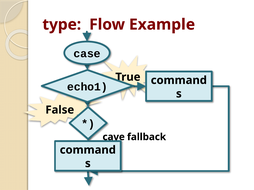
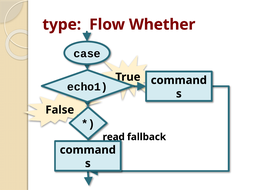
Example: Example -> Whether
cave: cave -> read
